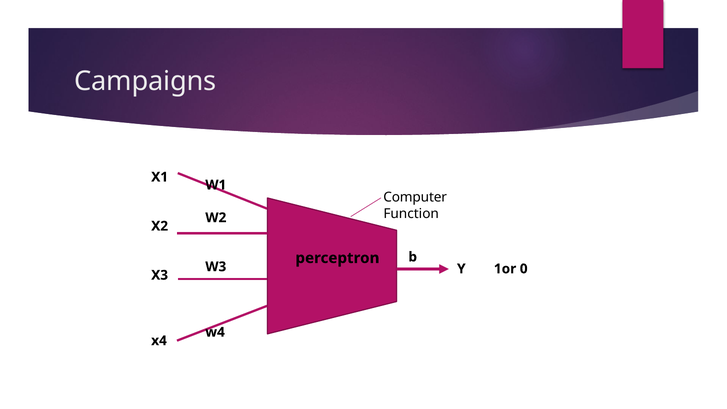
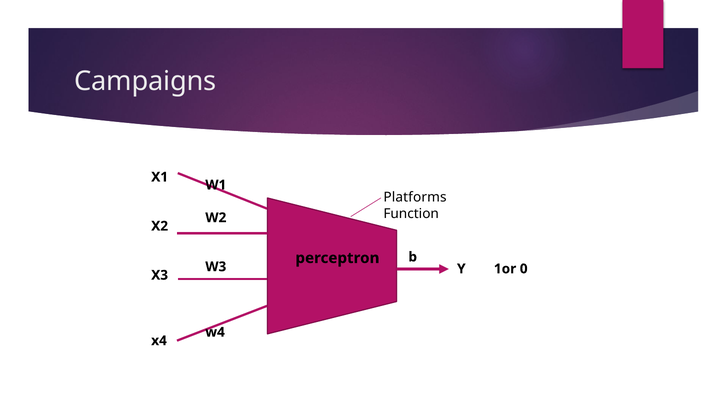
Computer: Computer -> Platforms
